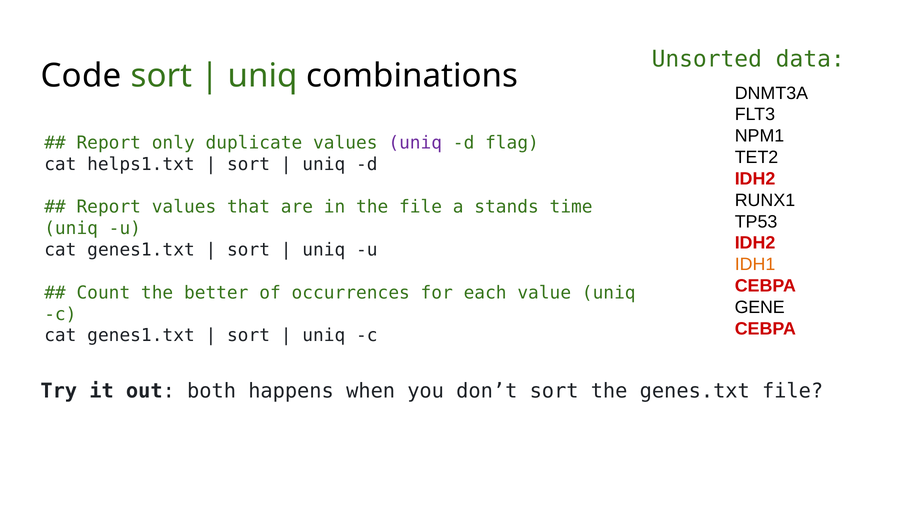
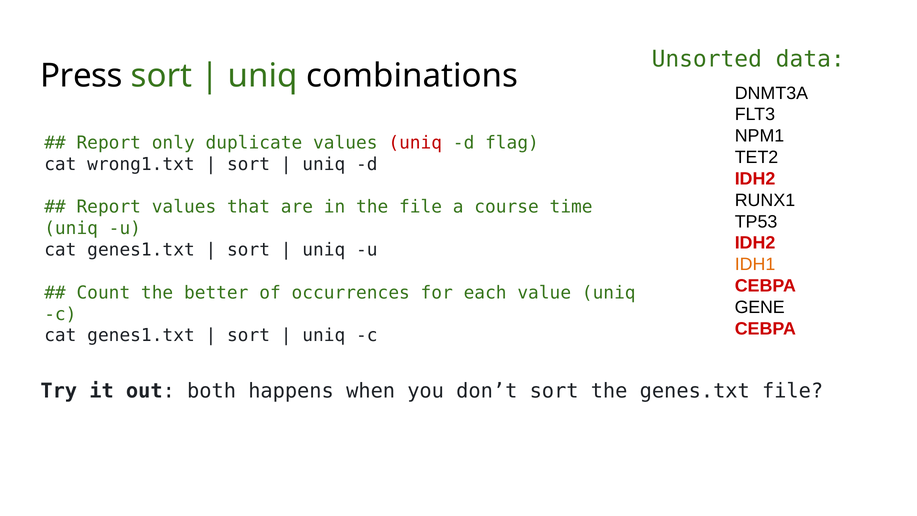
Code: Code -> Press
uniq at (415, 143) colour: purple -> red
helps1.txt: helps1.txt -> wrong1.txt
stands: stands -> course
